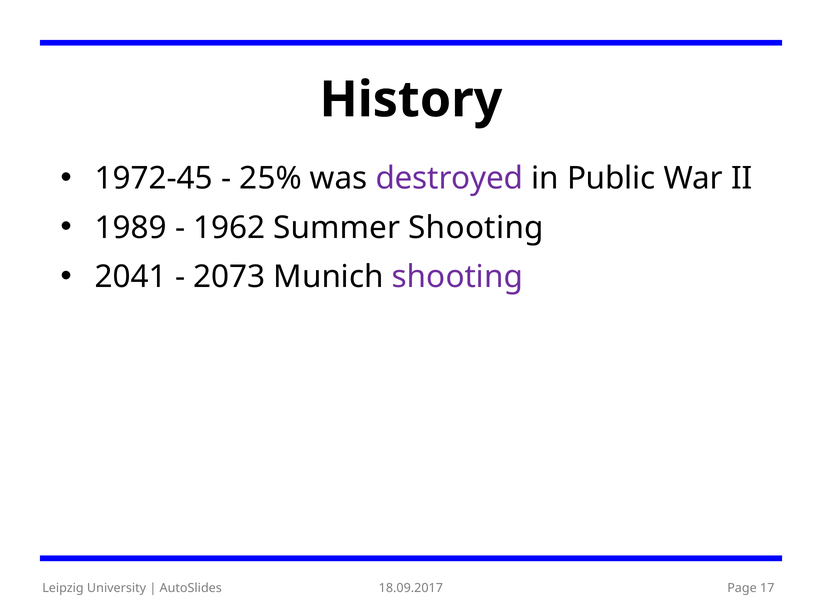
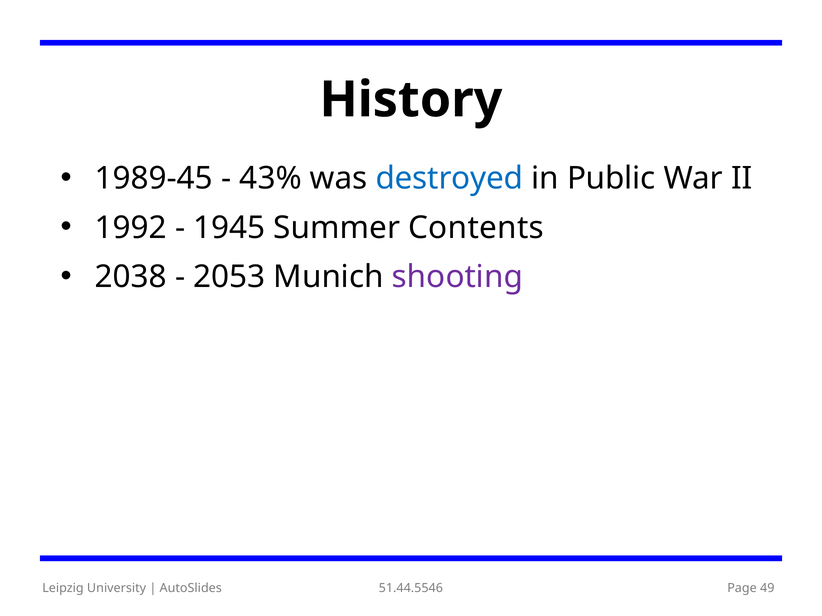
1972-45: 1972-45 -> 1989-45
25%: 25% -> 43%
destroyed colour: purple -> blue
1989: 1989 -> 1992
1962: 1962 -> 1945
Summer Shooting: Shooting -> Contents
2041: 2041 -> 2038
2073: 2073 -> 2053
18.09.2017: 18.09.2017 -> 51.44.5546
17: 17 -> 49
